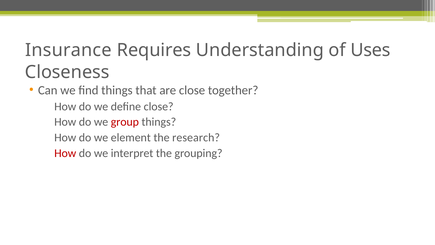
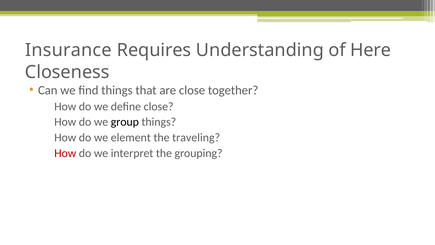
Uses: Uses -> Here
group colour: red -> black
research: research -> traveling
